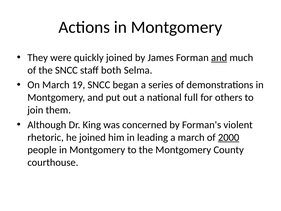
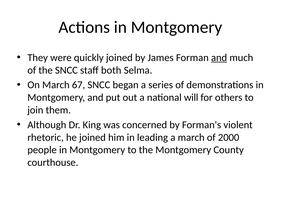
19: 19 -> 67
full: full -> will
2000 underline: present -> none
